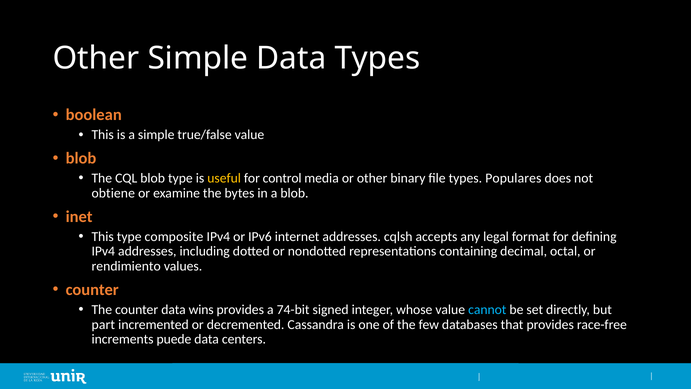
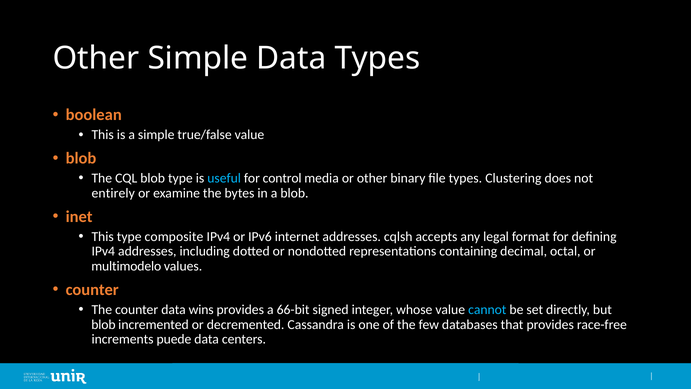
useful colour: yellow -> light blue
Populares: Populares -> Clustering
obtiene: obtiene -> entirely
rendimiento: rendimiento -> multimodelo
74-bit: 74-bit -> 66-bit
part at (103, 324): part -> blob
